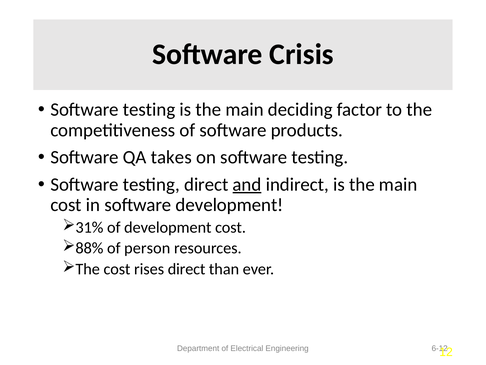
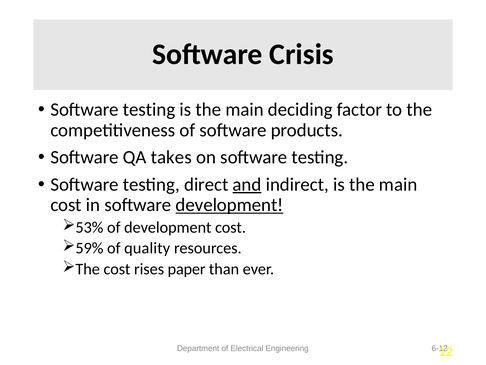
development at (230, 205) underline: none -> present
31%: 31% -> 53%
88%: 88% -> 59%
person: person -> quality
rises direct: direct -> paper
